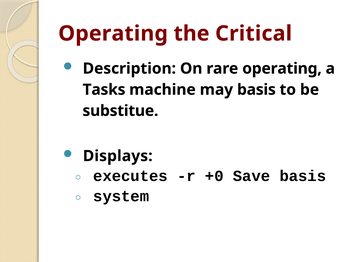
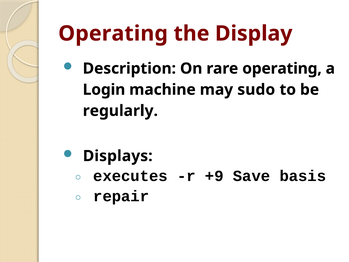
Critical: Critical -> Display
Tasks: Tasks -> Login
may basis: basis -> sudo
substitue: substitue -> regularly
+0: +0 -> +9
system: system -> repair
